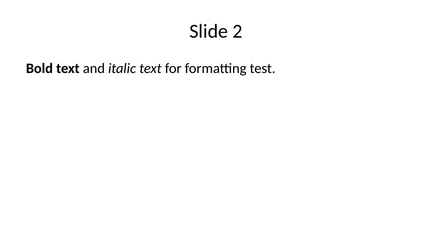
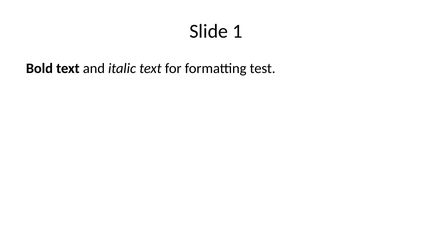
2: 2 -> 1
